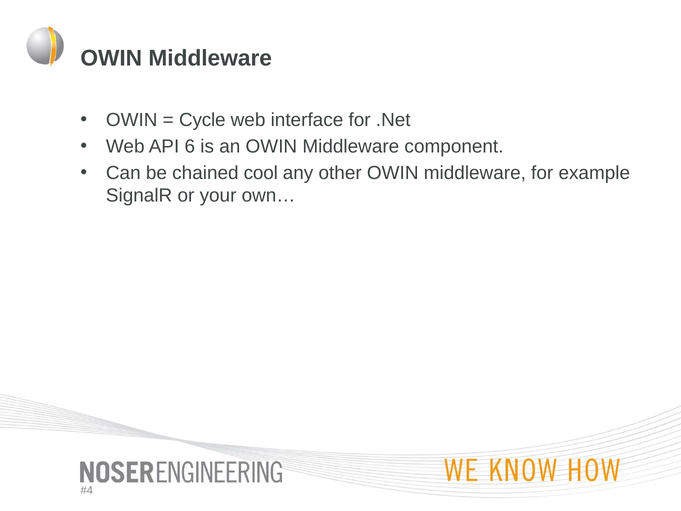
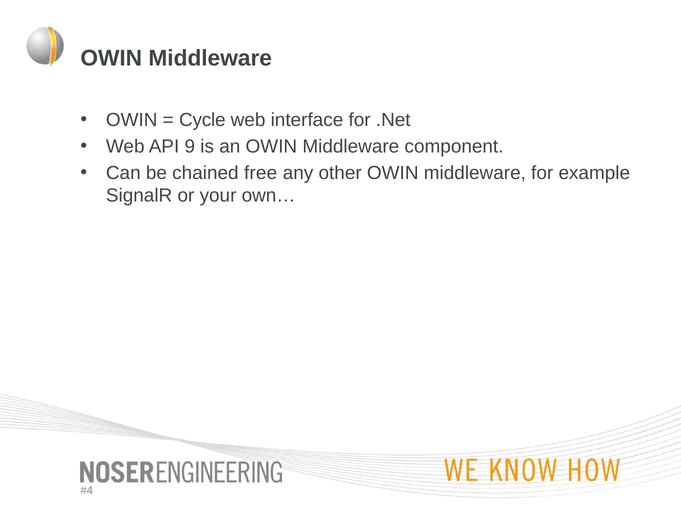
6: 6 -> 9
cool: cool -> free
